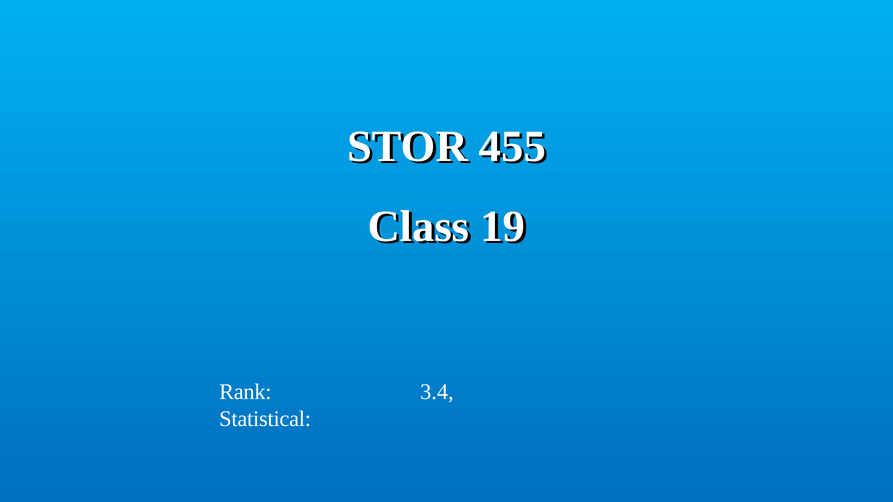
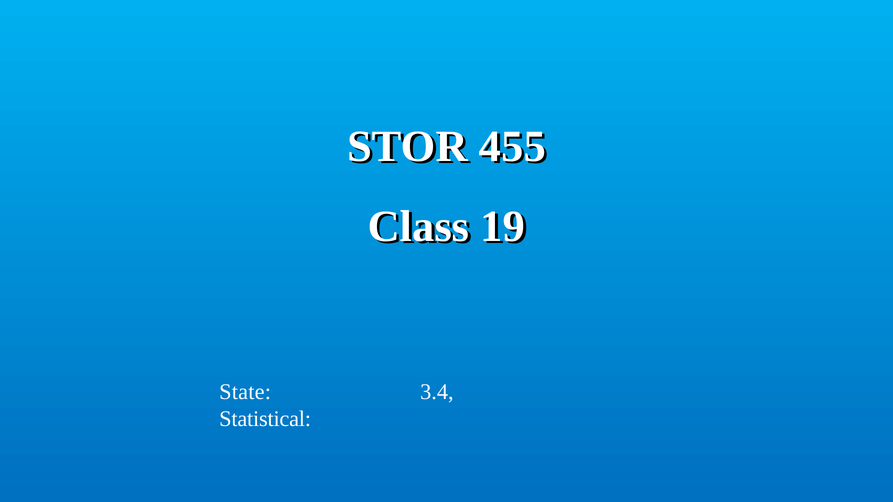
Rank: Rank -> State
